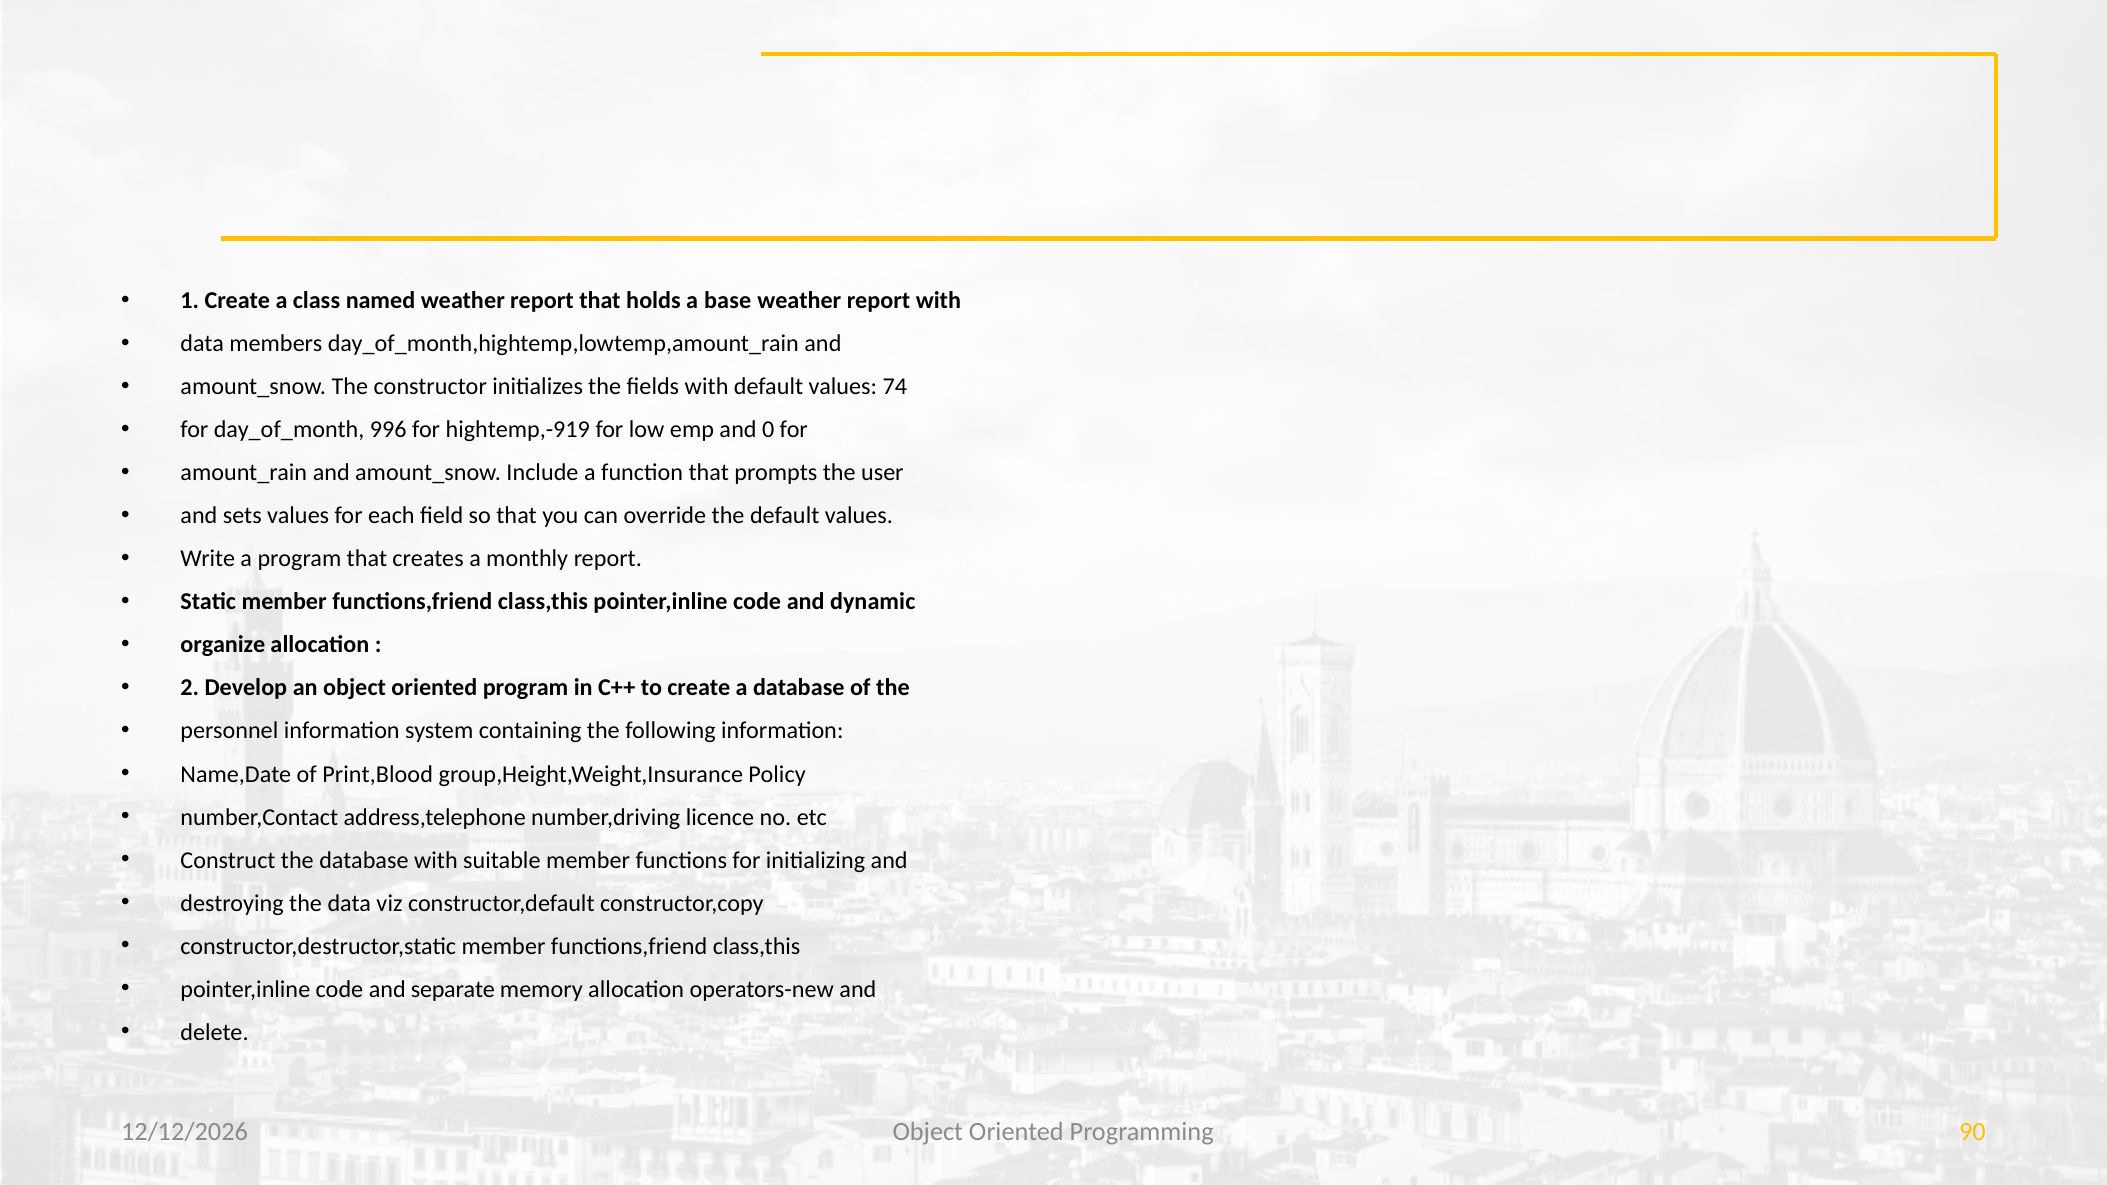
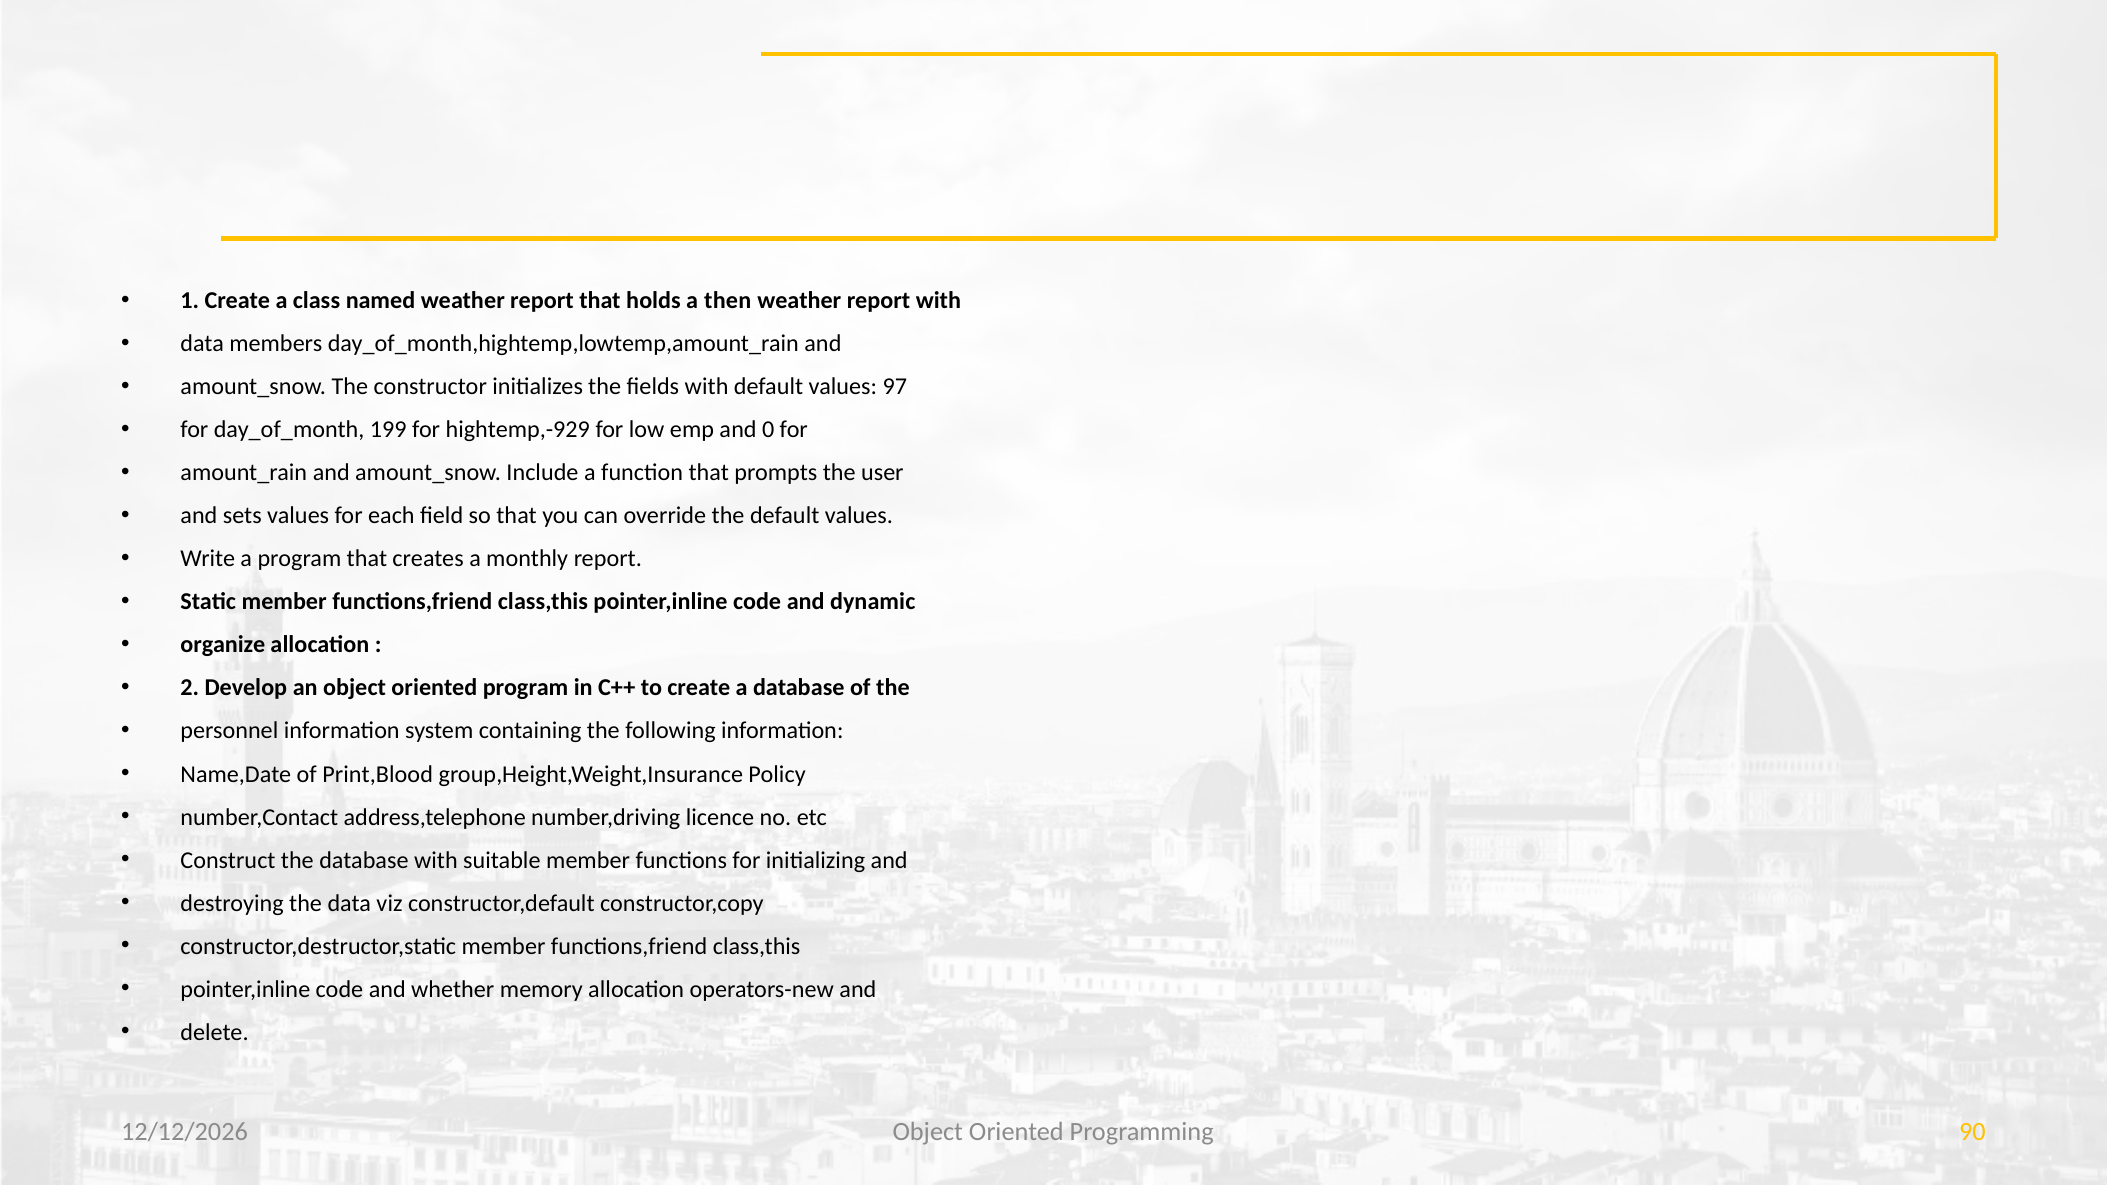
base: base -> then
74: 74 -> 97
996: 996 -> 199
hightemp,-919: hightemp,-919 -> hightemp,-929
separate: separate -> whether
